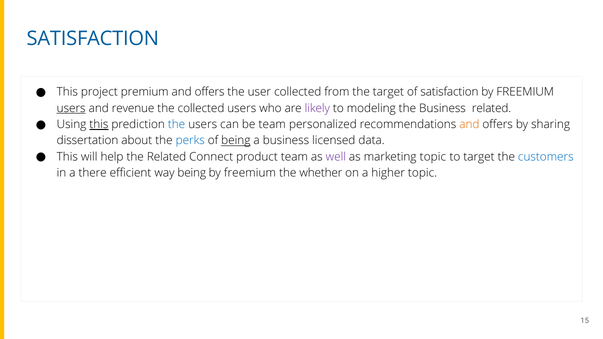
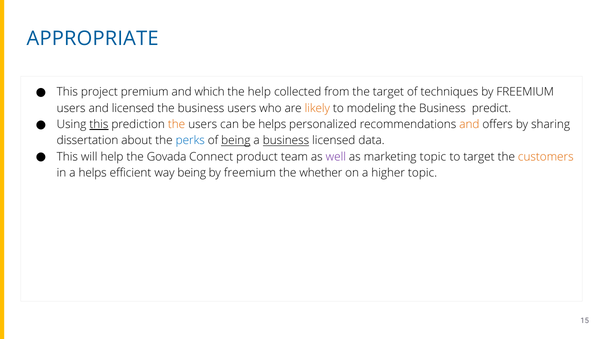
SATISFACTION at (93, 39): SATISFACTION -> APPROPRIATE
offers at (210, 92): offers -> which
the user: user -> help
of satisfaction: satisfaction -> techniques
users at (71, 108) underline: present -> none
and revenue: revenue -> licensed
collected at (201, 108): collected -> business
likely colour: purple -> orange
Business related: related -> predict
the at (177, 124) colour: blue -> orange
be team: team -> helps
business at (286, 141) underline: none -> present
the Related: Related -> Govada
customers colour: blue -> orange
a there: there -> helps
